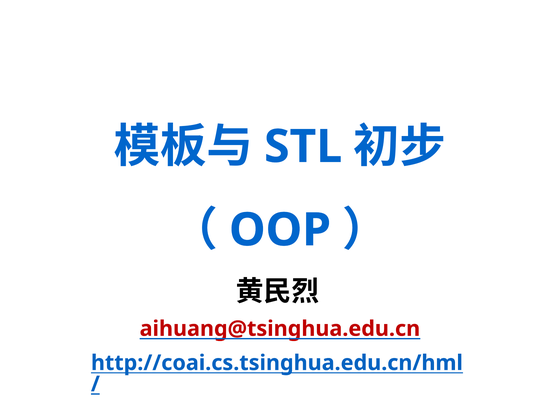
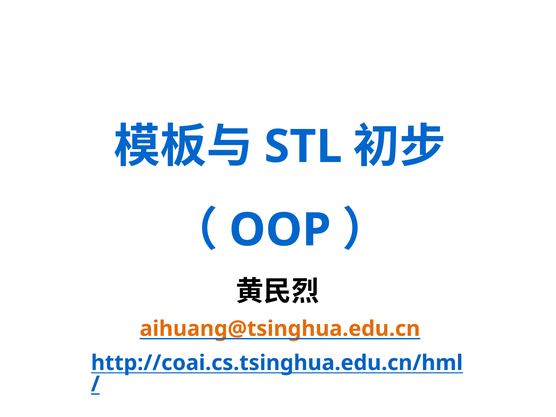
aihuang@tsinghua.edu.cn colour: red -> orange
